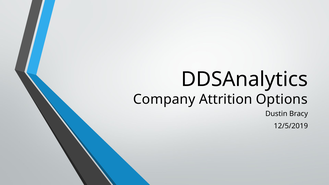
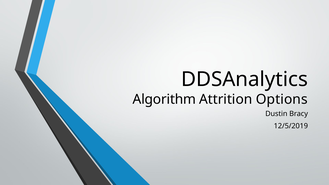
Company: Company -> Algorithm
